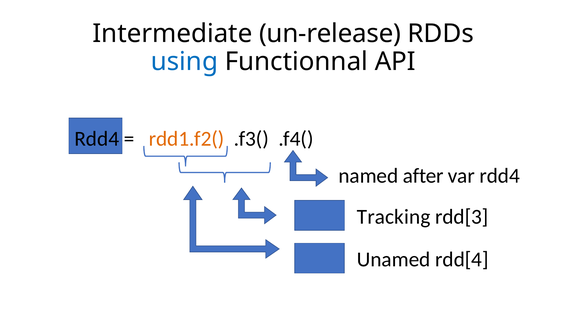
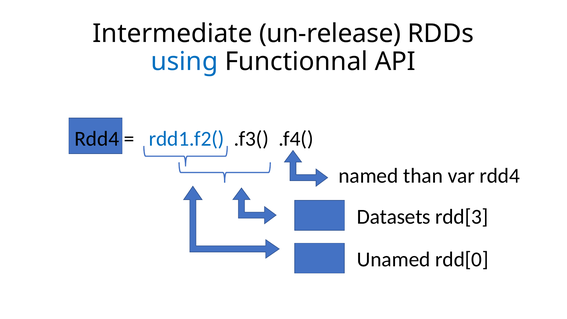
rdd1.f2( colour: orange -> blue
after: after -> than
Tracking: Tracking -> Datasets
rdd[4: rdd[4 -> rdd[0
